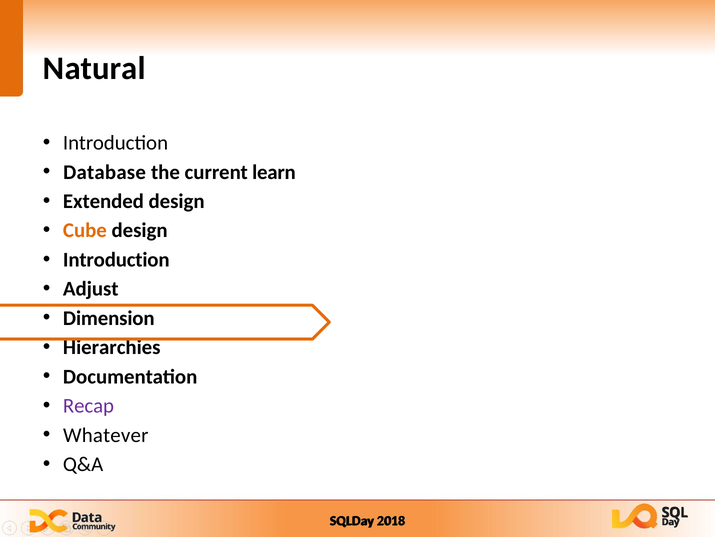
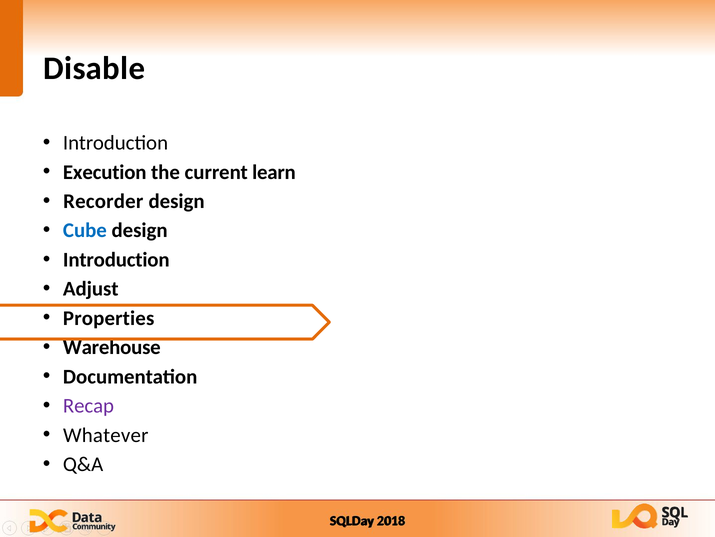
Natural: Natural -> Disable
Database: Database -> Execution
Extended: Extended -> Recorder
Cube colour: orange -> blue
Dimension: Dimension -> Properties
Hierarchies: Hierarchies -> Warehouse
